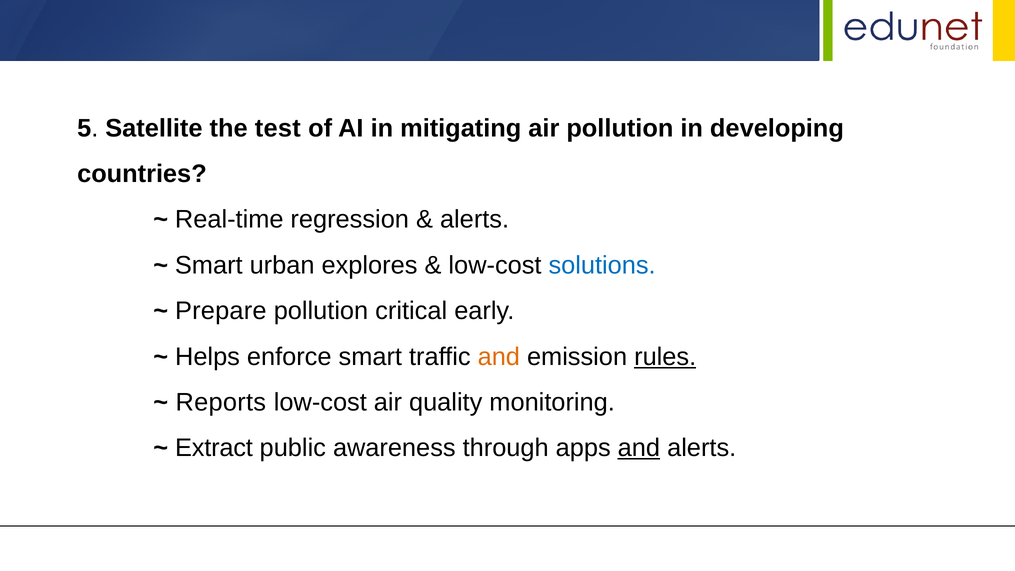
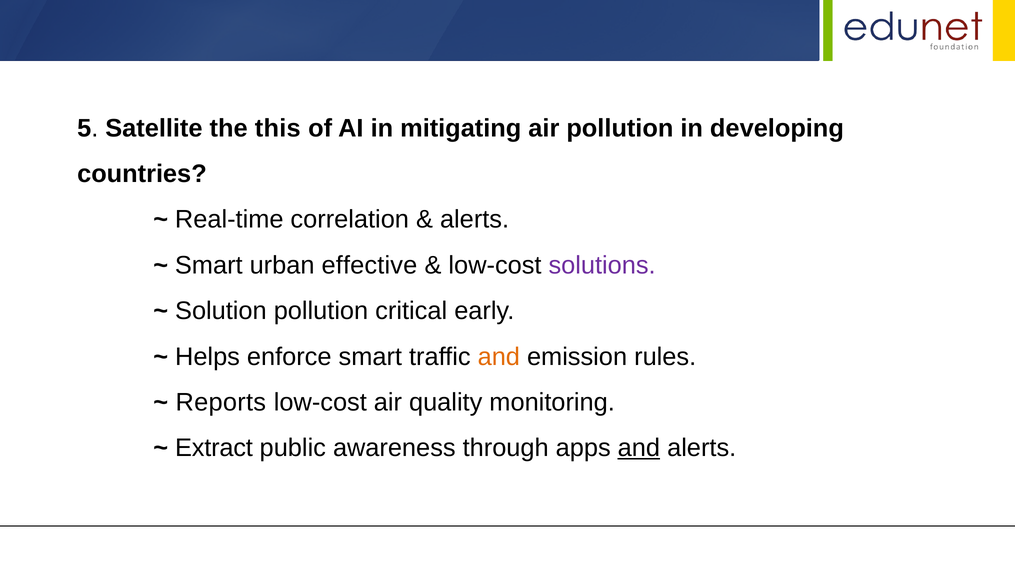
test: test -> this
regression: regression -> correlation
explores: explores -> effective
solutions colour: blue -> purple
Prepare: Prepare -> Solution
rules underline: present -> none
